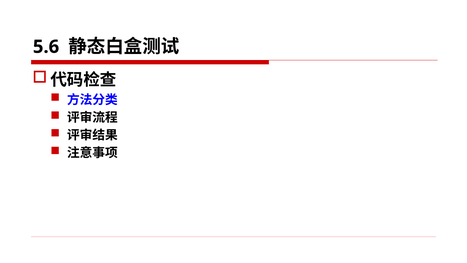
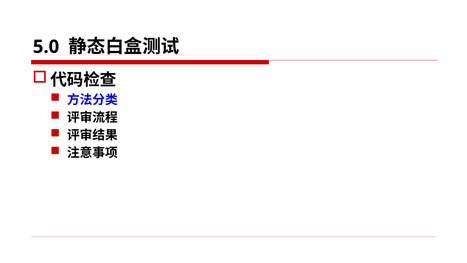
5.6: 5.6 -> 5.0
